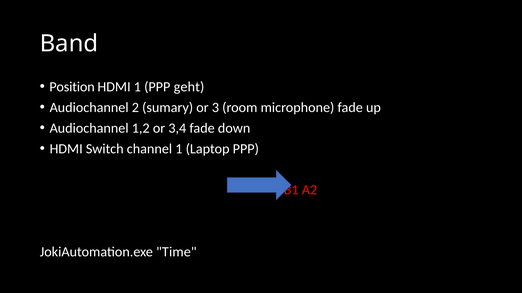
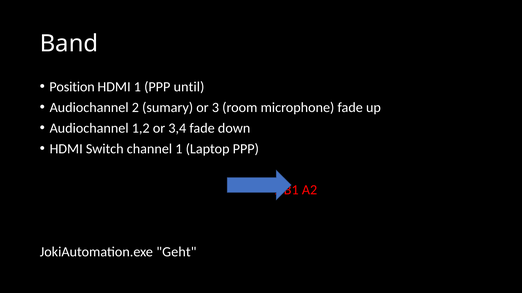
geht: geht -> until
Time: Time -> Geht
